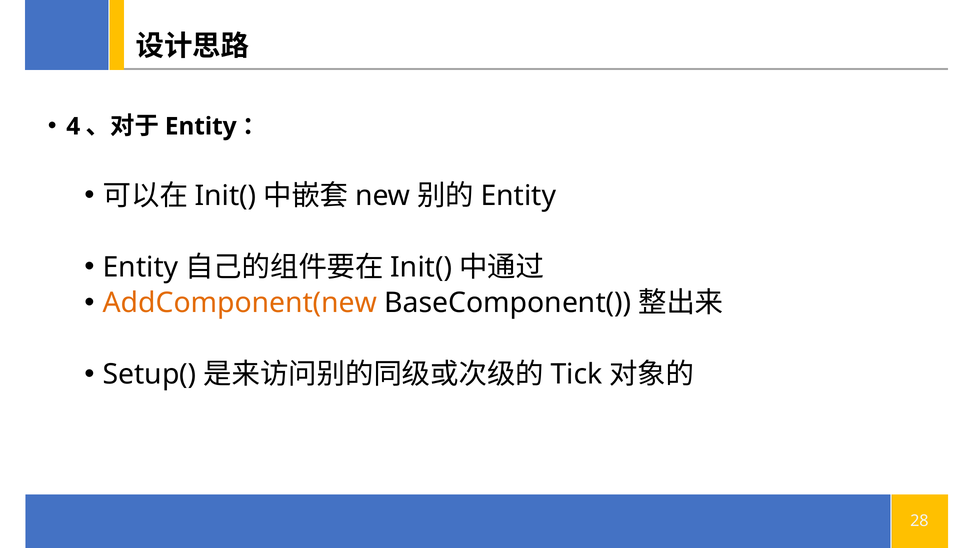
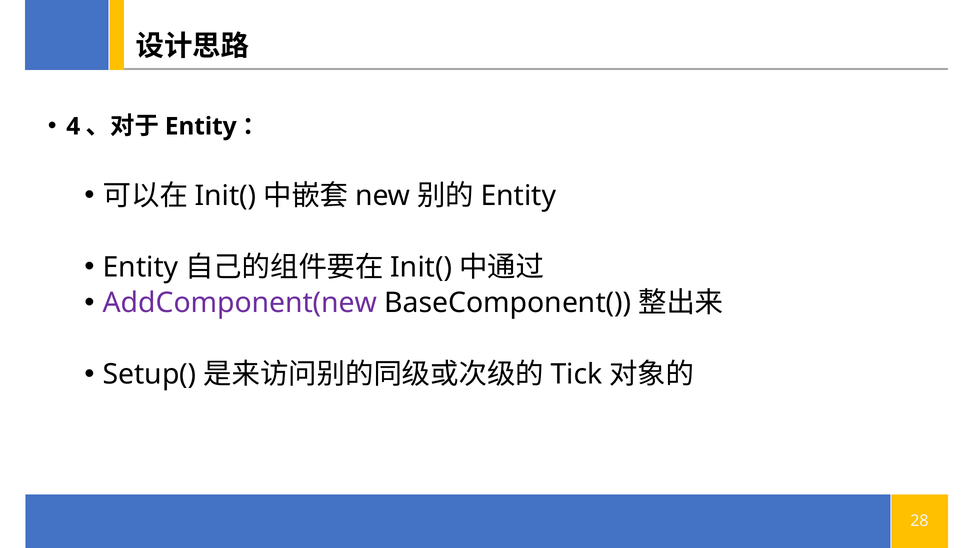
AddComponent(new colour: orange -> purple
